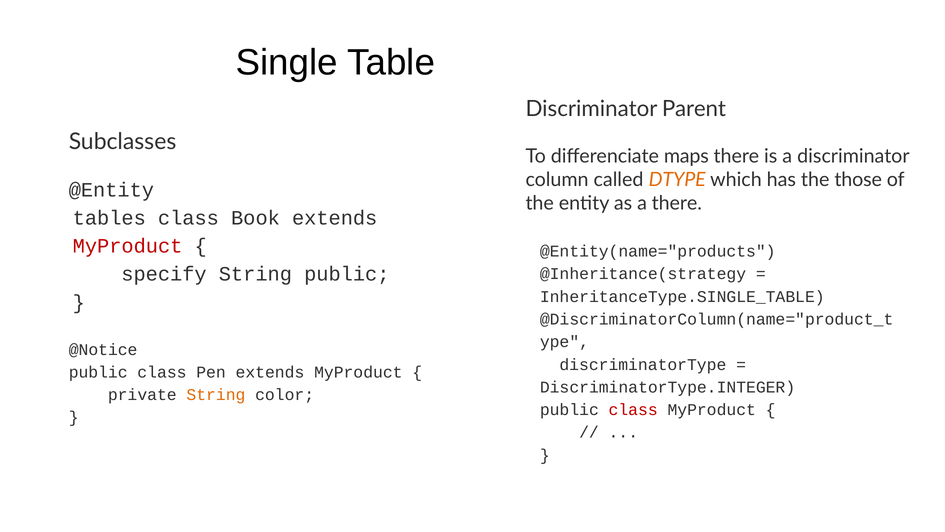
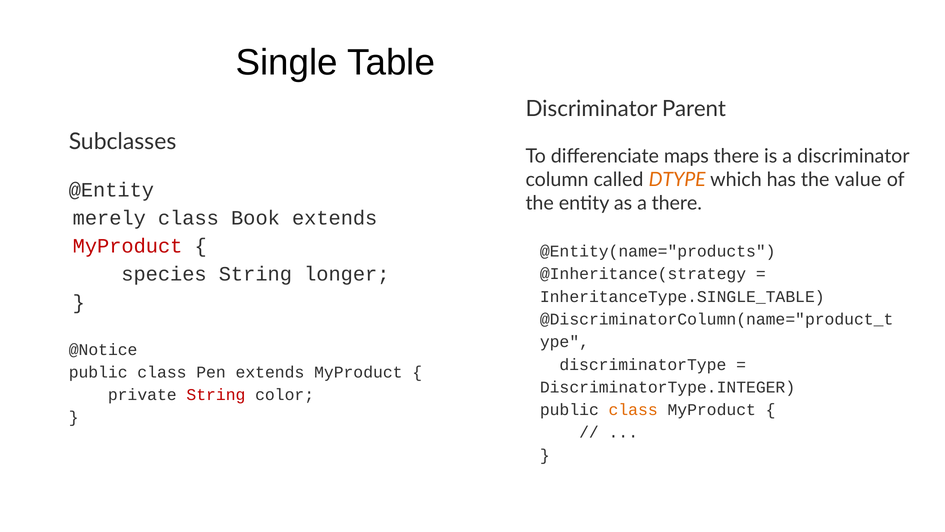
those: those -> value
tables: tables -> merely
specify: specify -> species
String public: public -> longer
String at (216, 395) colour: orange -> red
class at (633, 410) colour: red -> orange
